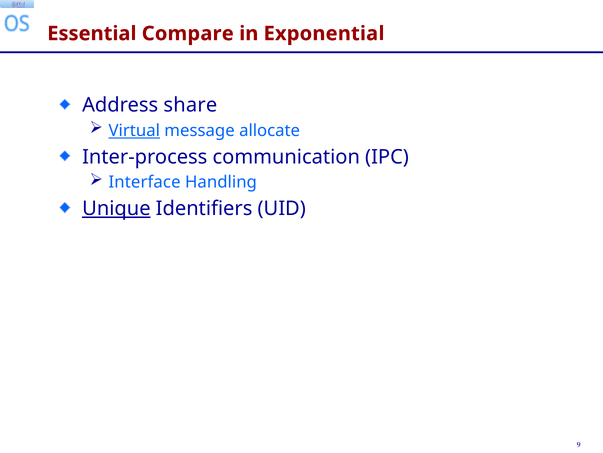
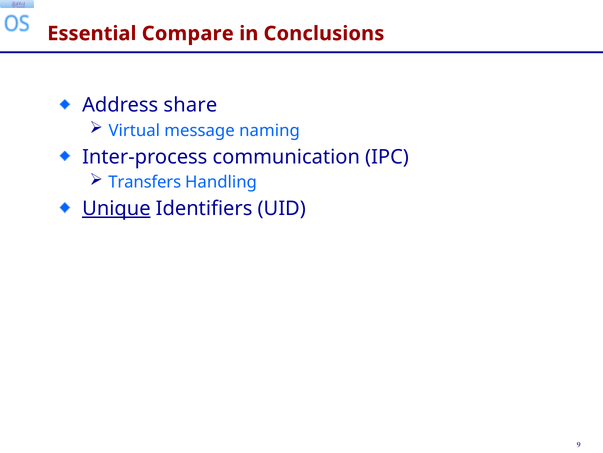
Exponential: Exponential -> Conclusions
Virtual underline: present -> none
allocate: allocate -> naming
Interface: Interface -> Transfers
